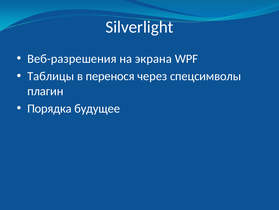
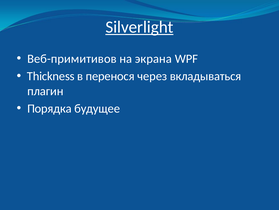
Silverlight underline: none -> present
Веб-разрешения: Веб-разрешения -> Веб-примитивов
Таблицы: Таблицы -> Thickness
спецсимволы: спецсимволы -> вкладываться
